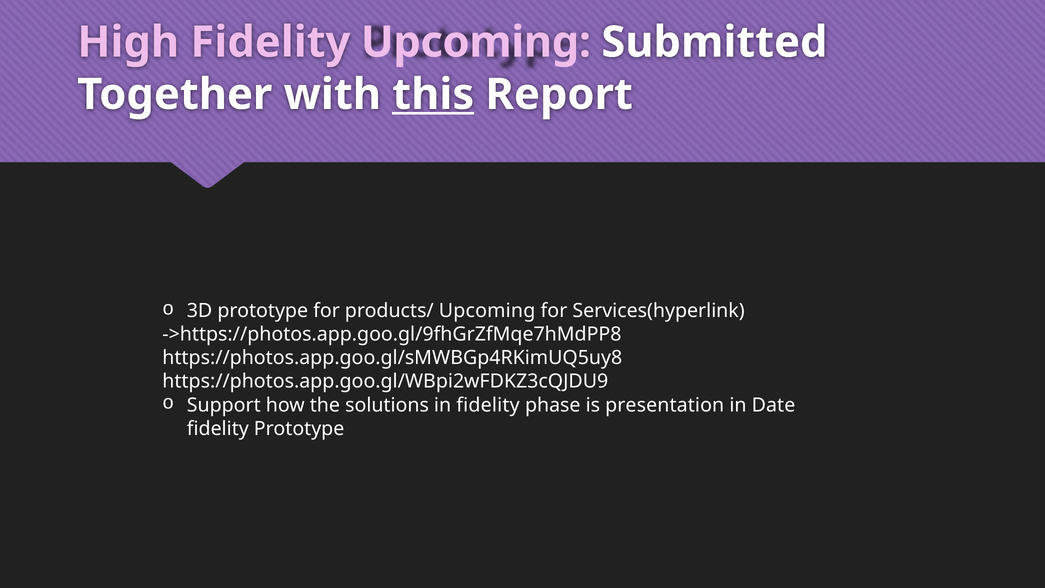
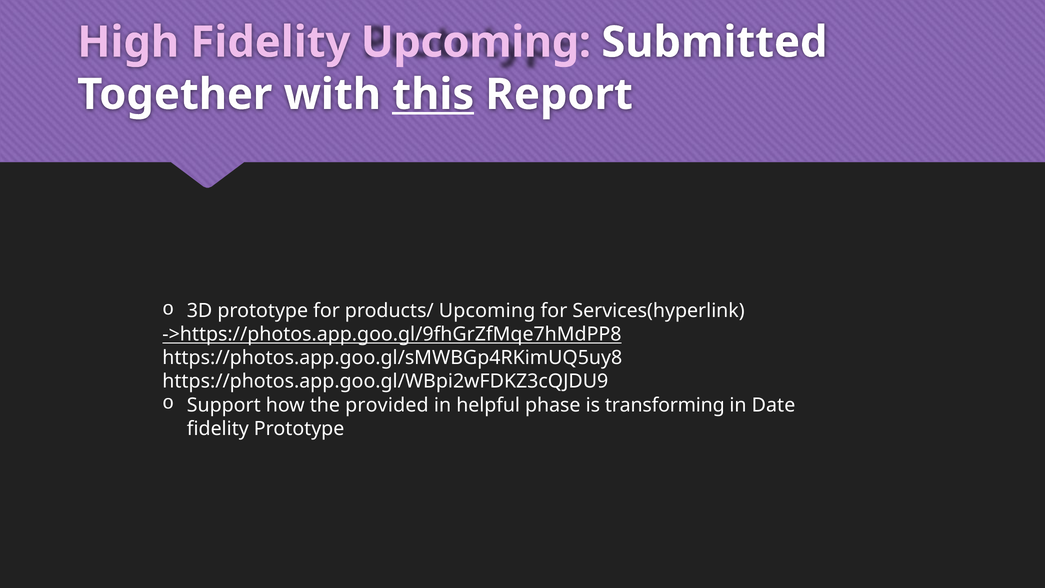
->https://photos.app.goo.gl/9fhGrZfMqe7hMdPP8 underline: none -> present
solutions: solutions -> provided
in fidelity: fidelity -> helpful
presentation: presentation -> transforming
